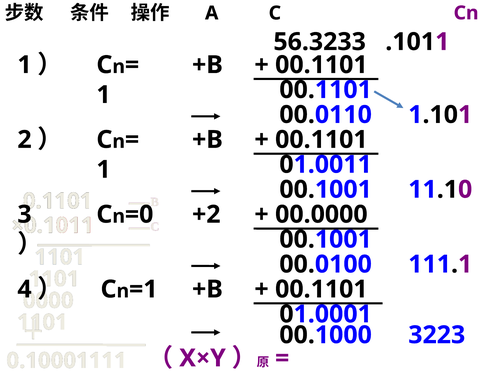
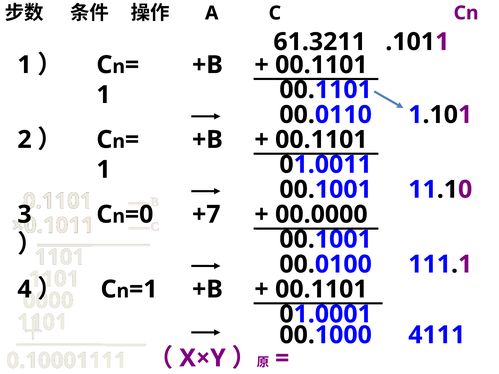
56.3233: 56.3233 -> 61.3211
+2: +2 -> +7
3223: 3223 -> 4111
